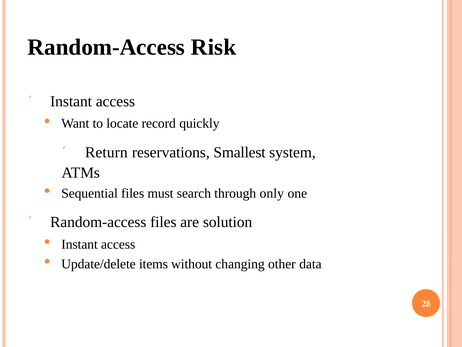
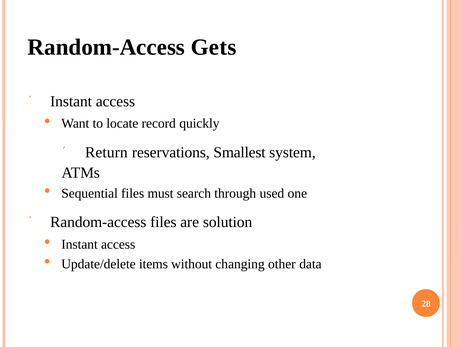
Risk: Risk -> Gets
only: only -> used
